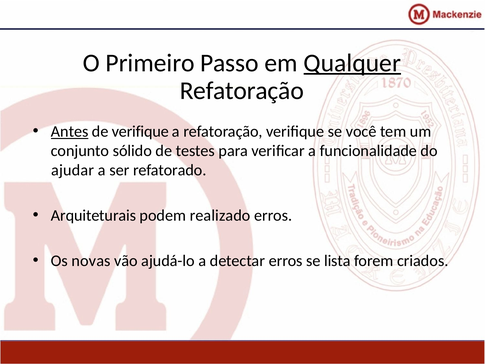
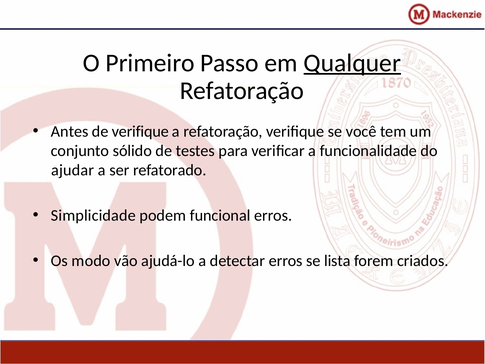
Antes underline: present -> none
Arquiteturais: Arquiteturais -> Simplicidade
realizado: realizado -> funcional
novas: novas -> modo
